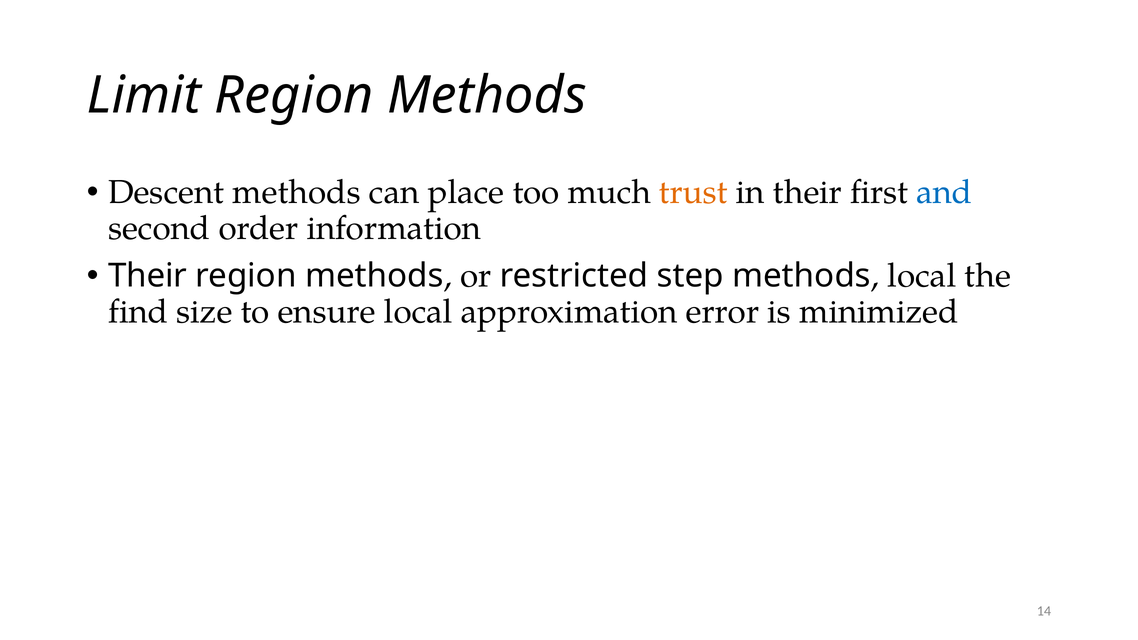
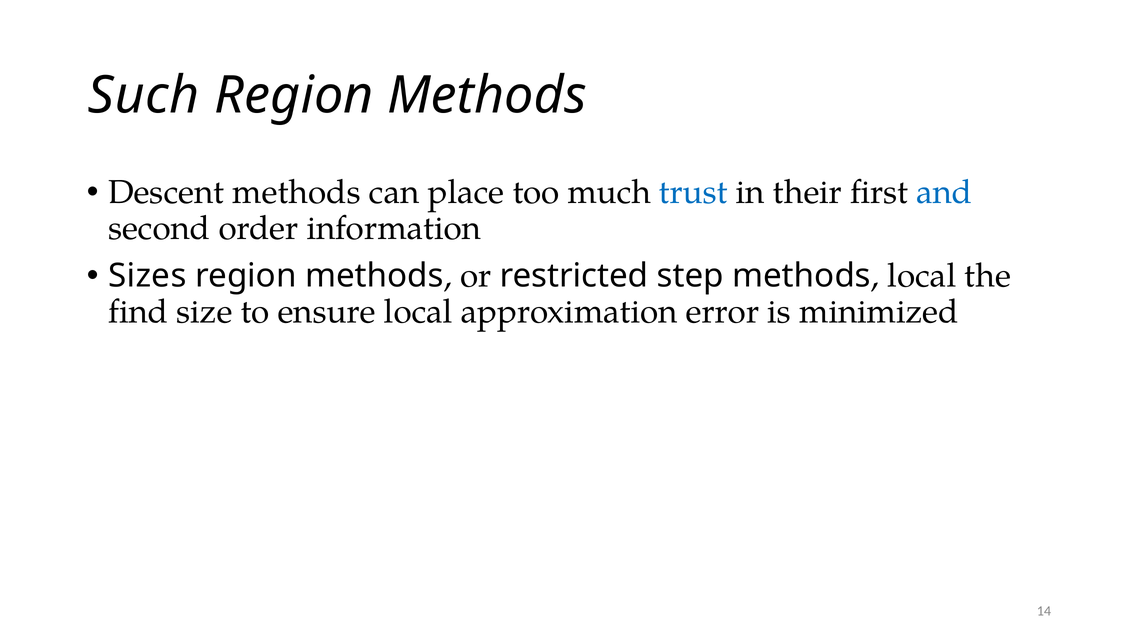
Limit: Limit -> Such
trust colour: orange -> blue
Their at (148, 276): Their -> Sizes
